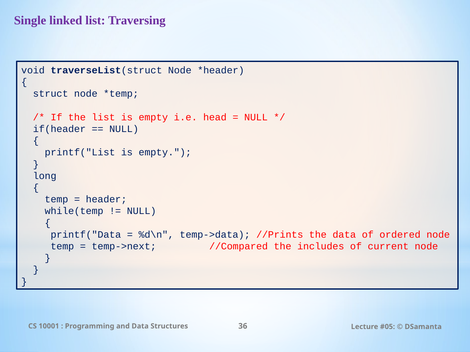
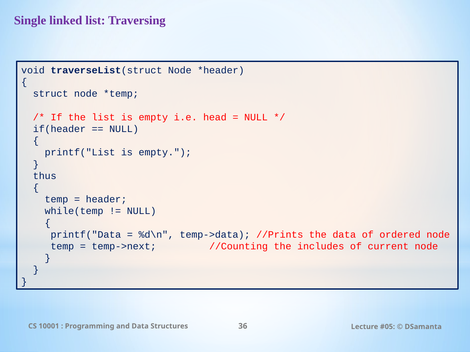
long: long -> thus
//Compared: //Compared -> //Counting
